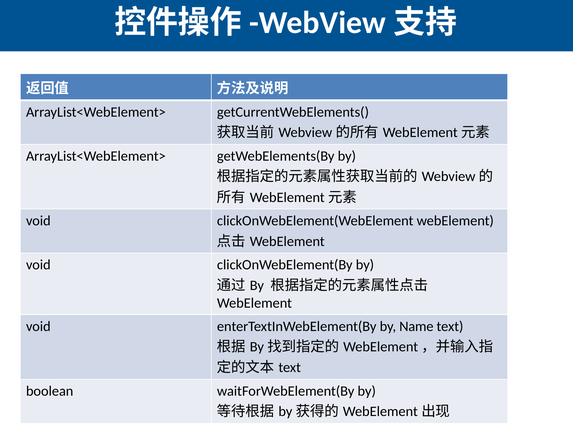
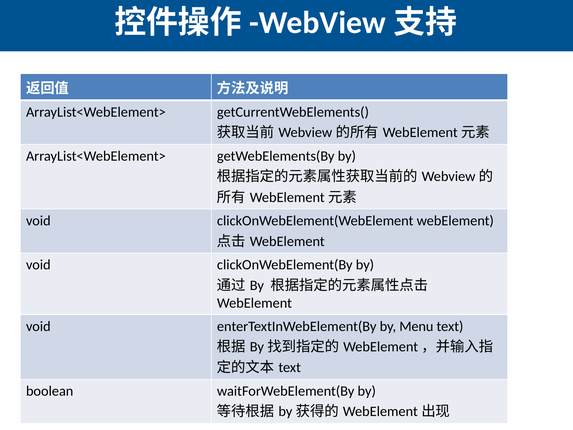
Name: Name -> Menu
